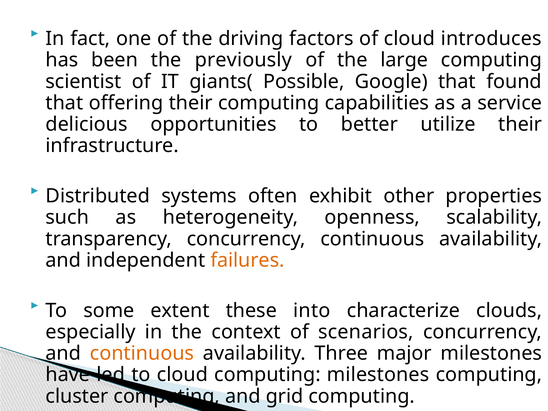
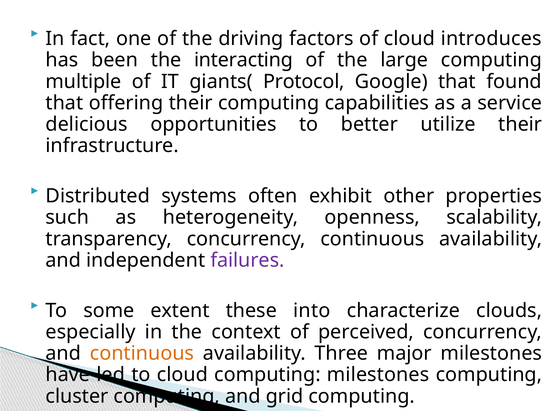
previously: previously -> interacting
scientist: scientist -> multiple
Possible: Possible -> Protocol
failures colour: orange -> purple
scenarios: scenarios -> perceived
